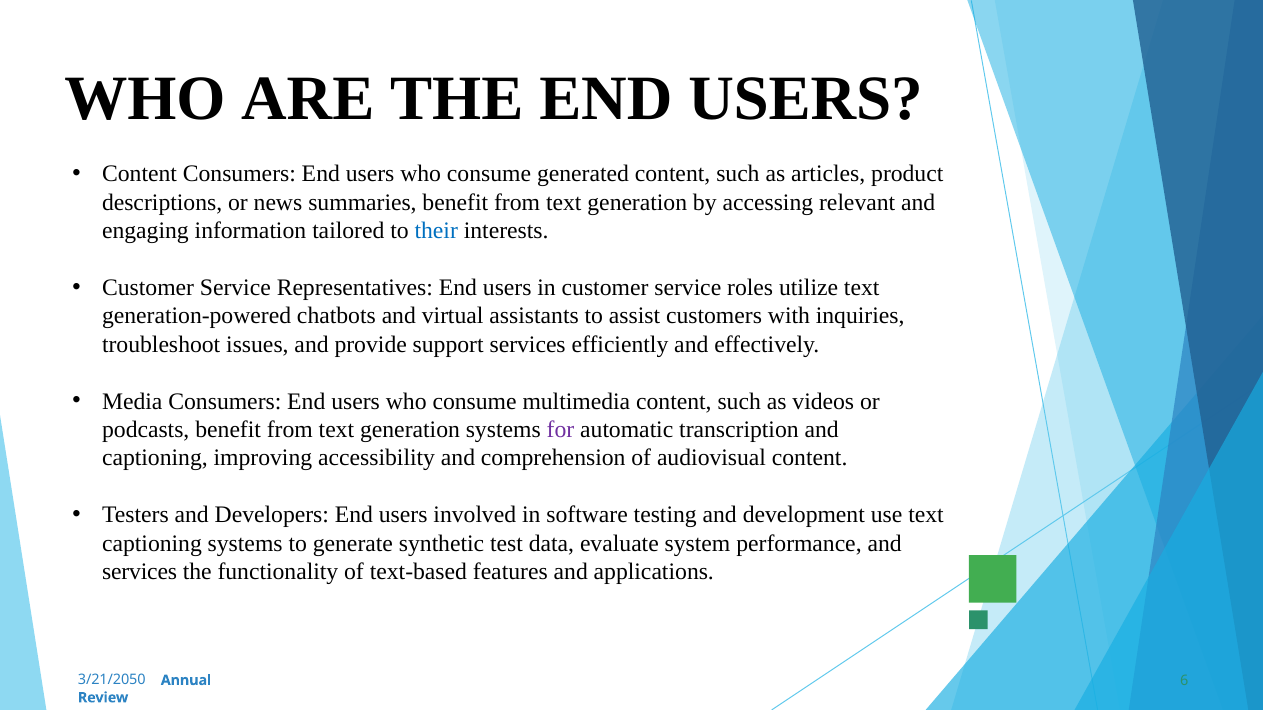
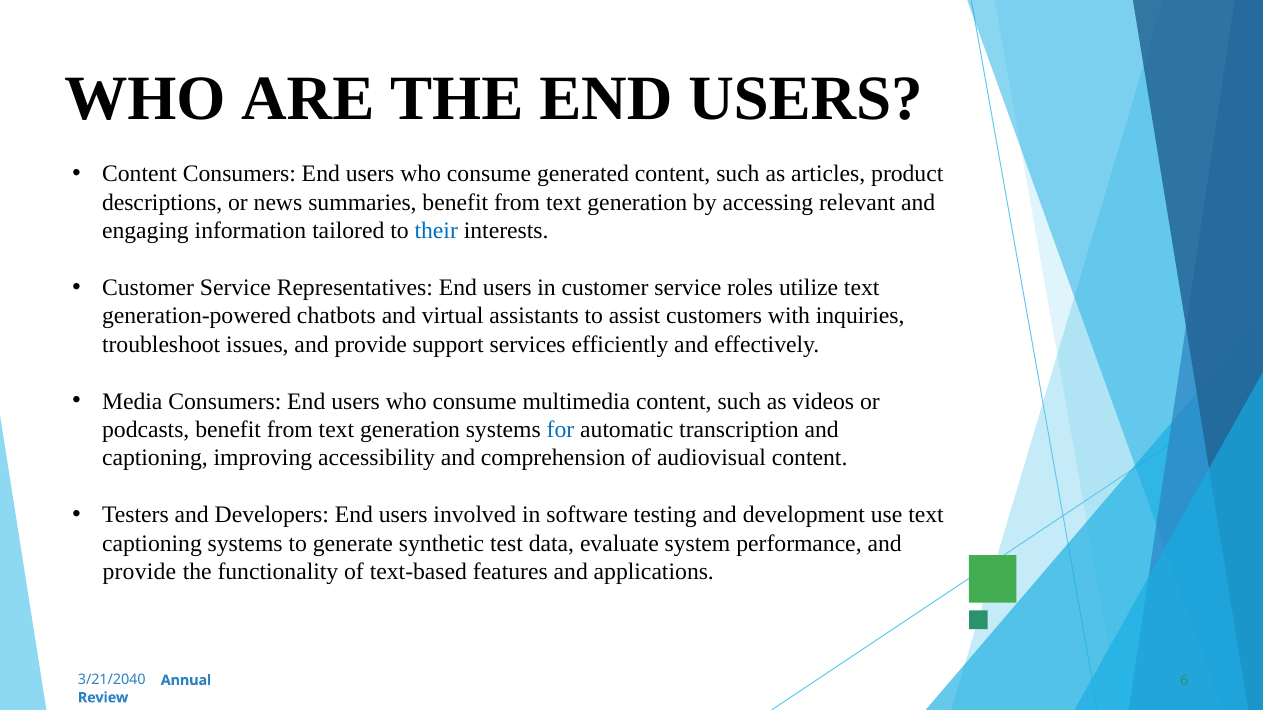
for colour: purple -> blue
services at (140, 572): services -> provide
3/21/2050: 3/21/2050 -> 3/21/2040
